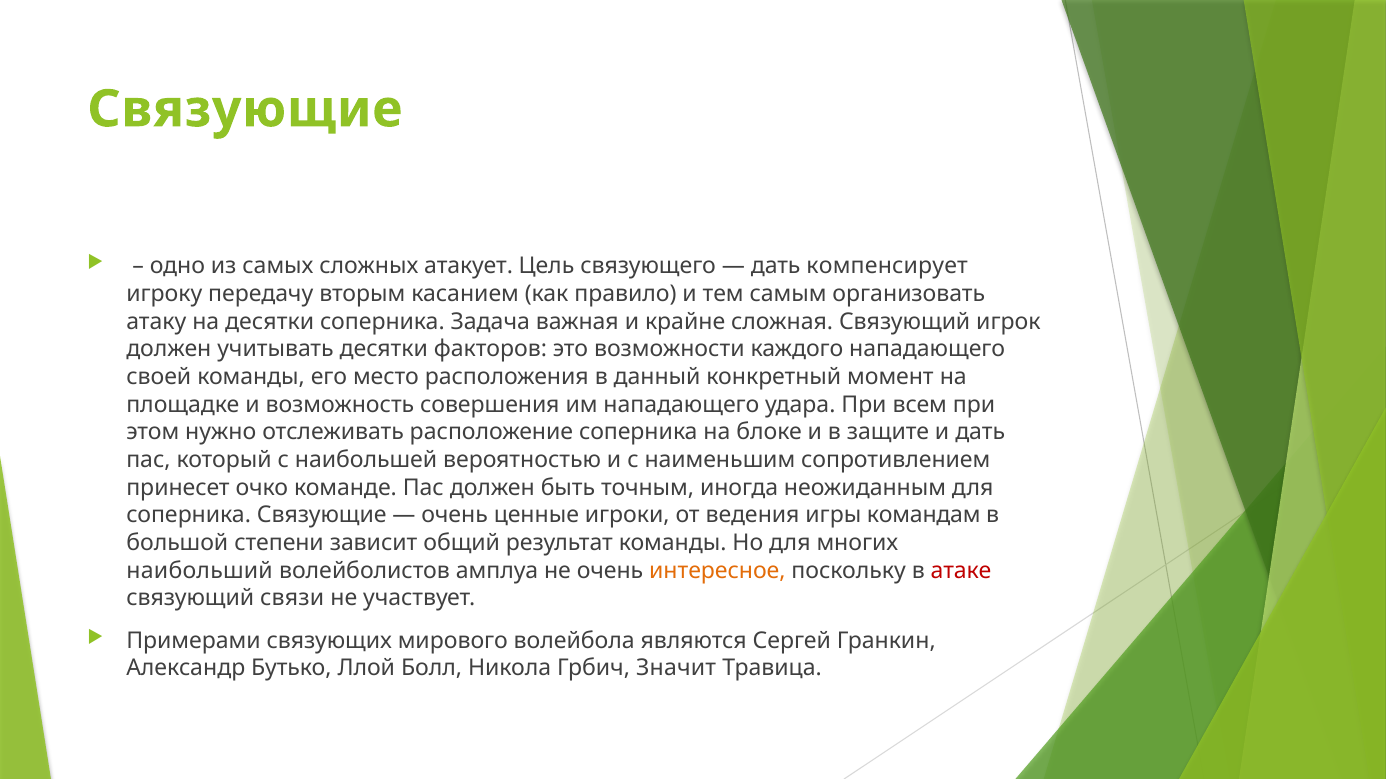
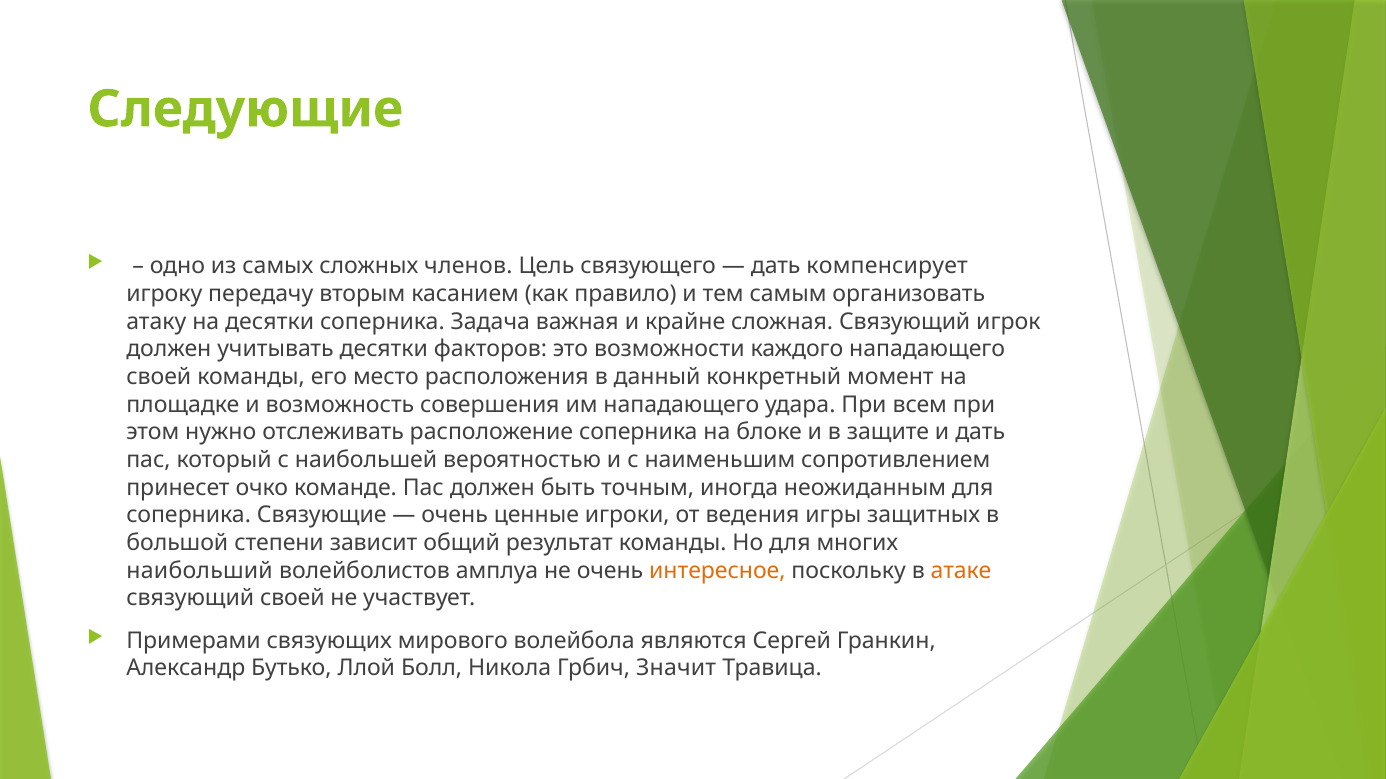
Связующие at (245, 109): Связующие -> Следующие
атакует: атакует -> членов
командам: командам -> защитных
атаке colour: red -> orange
связующий связи: связи -> своей
